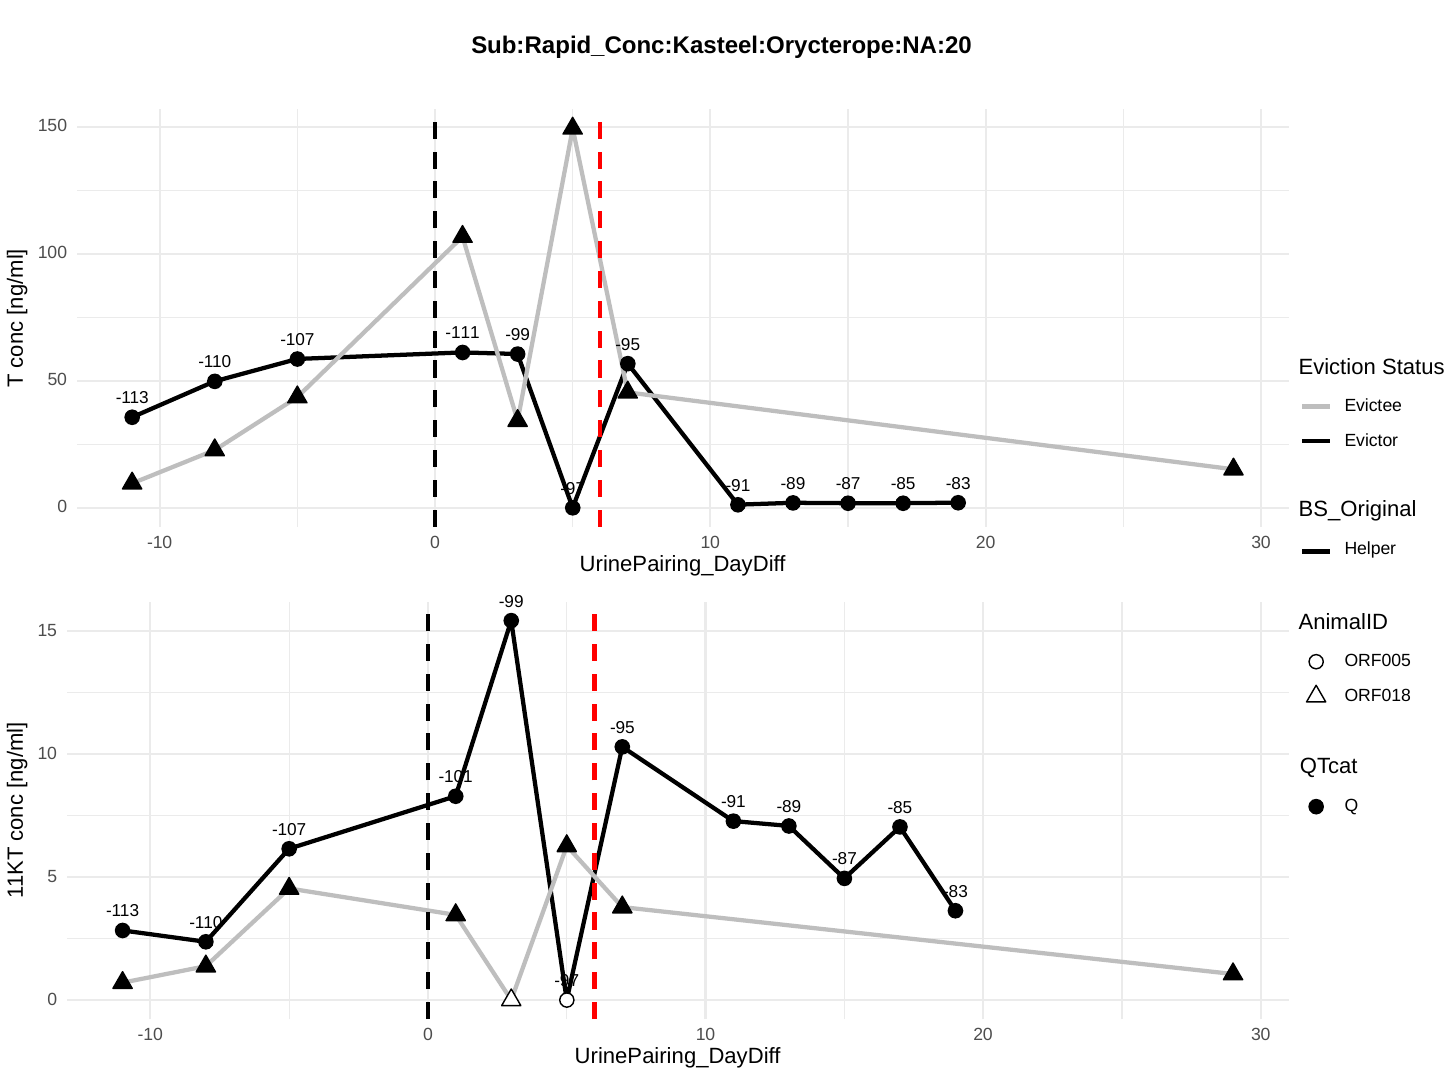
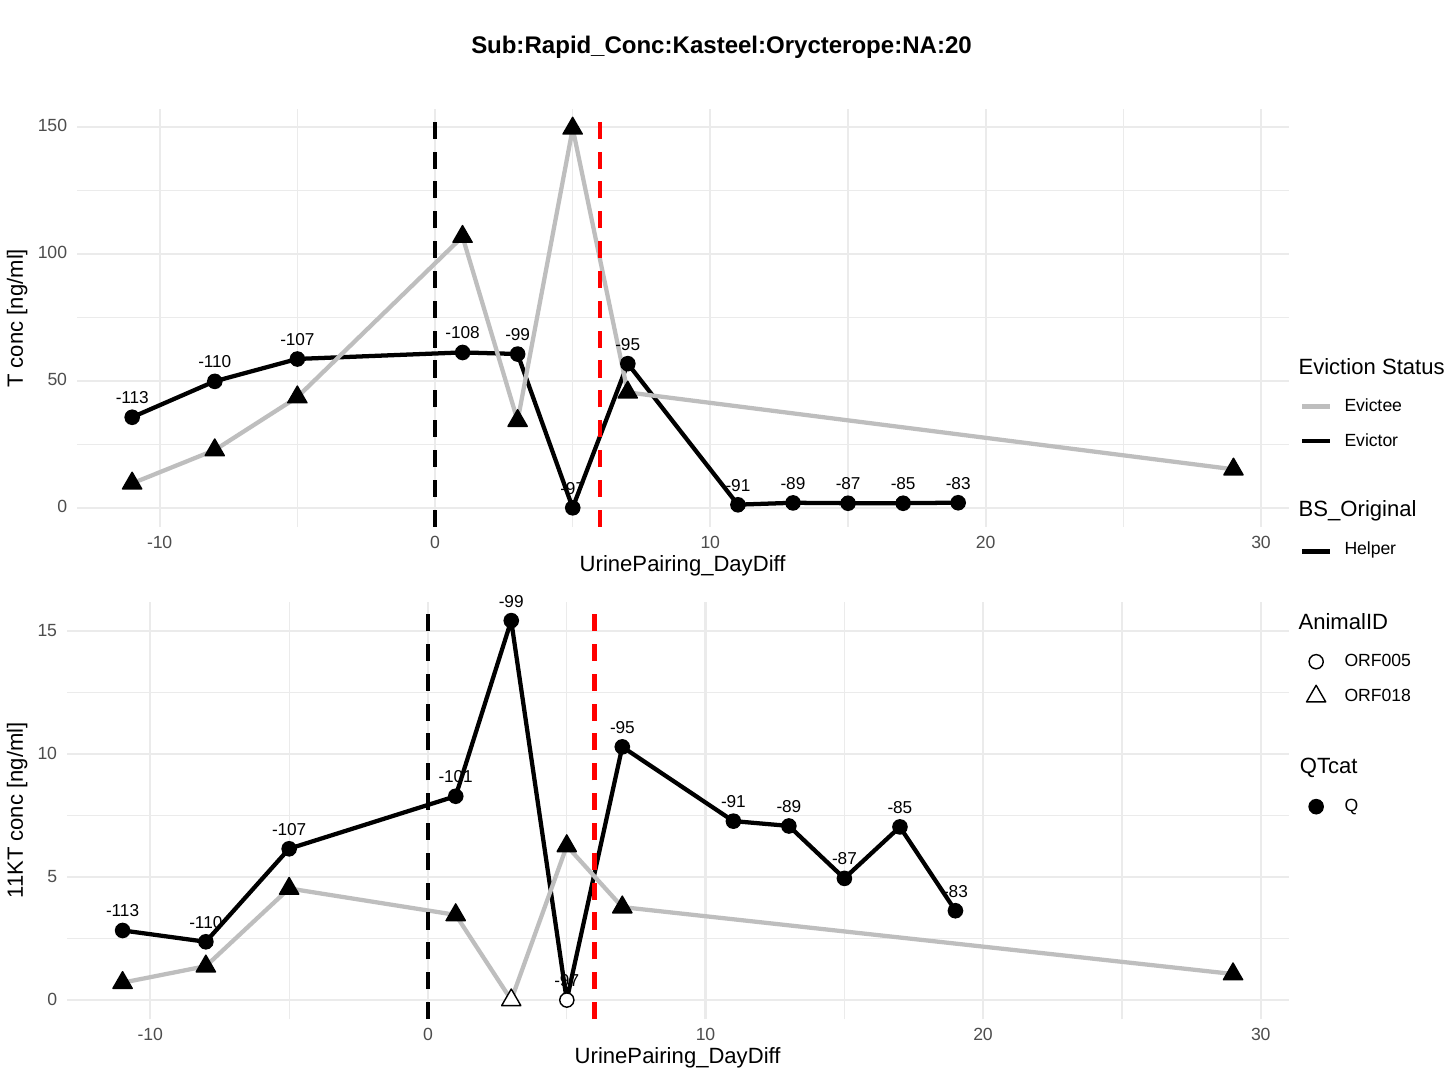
-111: -111 -> -108
